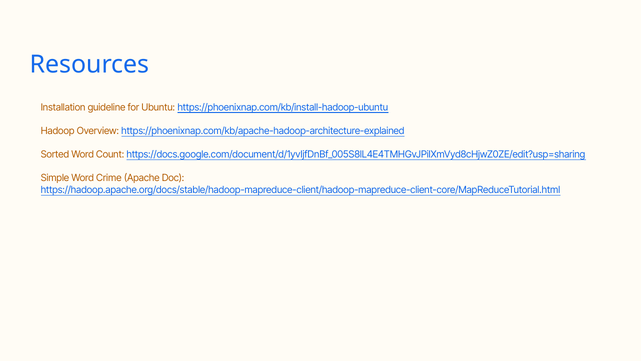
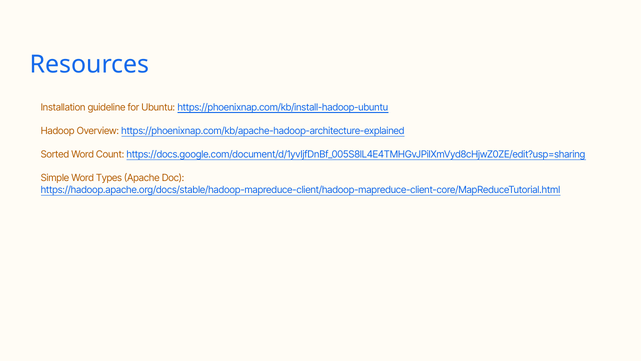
Crime: Crime -> Types
